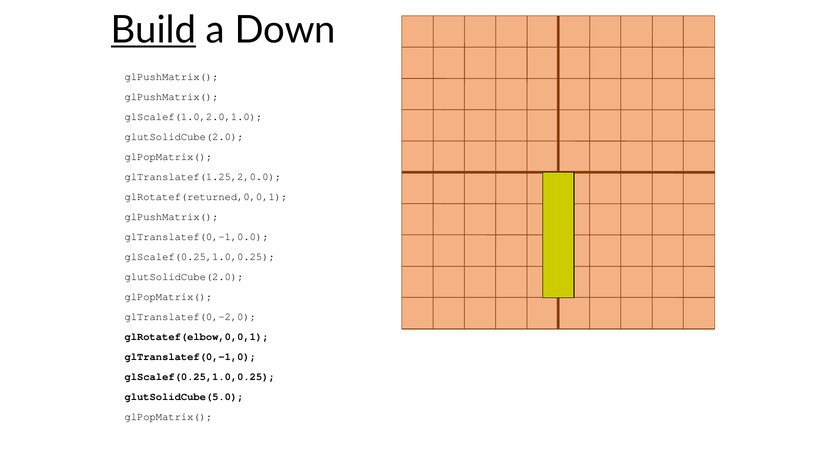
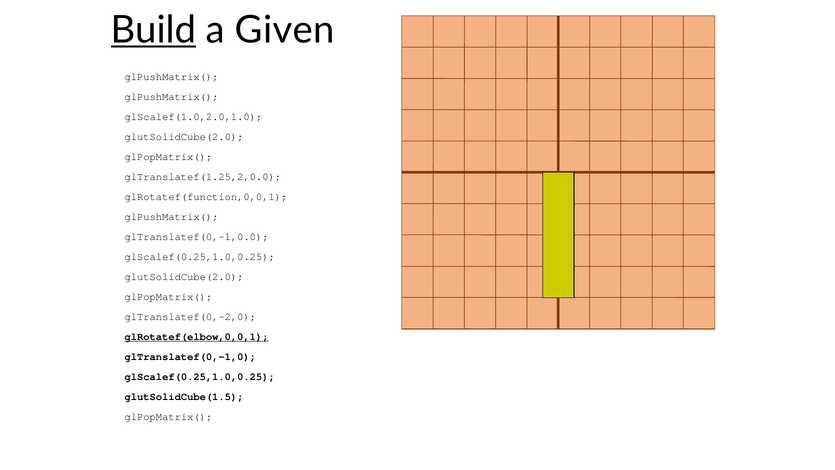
Down: Down -> Given
glRotatef(returned,0,0,1: glRotatef(returned,0,0,1 -> glRotatef(function,0,0,1
glRotatef(elbow,0,0,1 underline: none -> present
glutSolidCube(5.0: glutSolidCube(5.0 -> glutSolidCube(1.5
